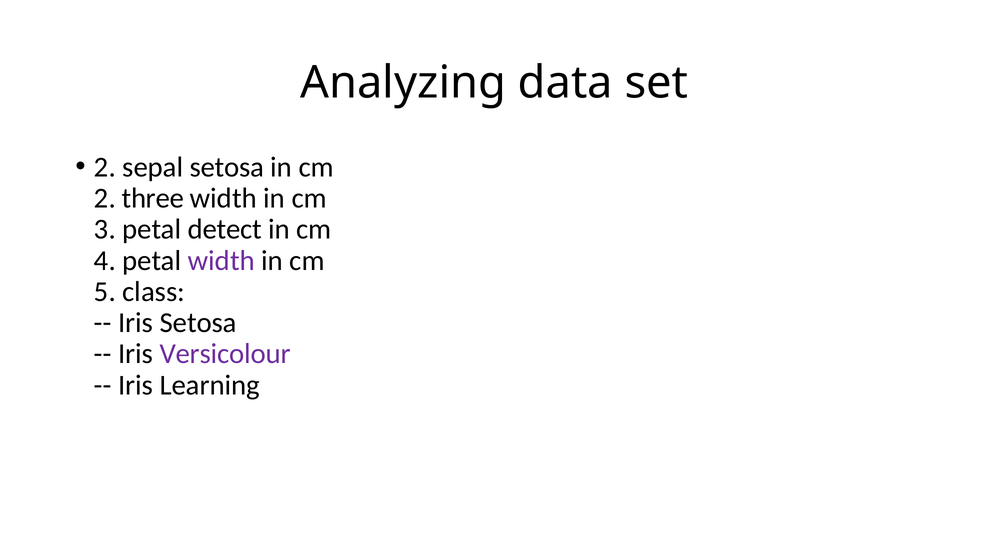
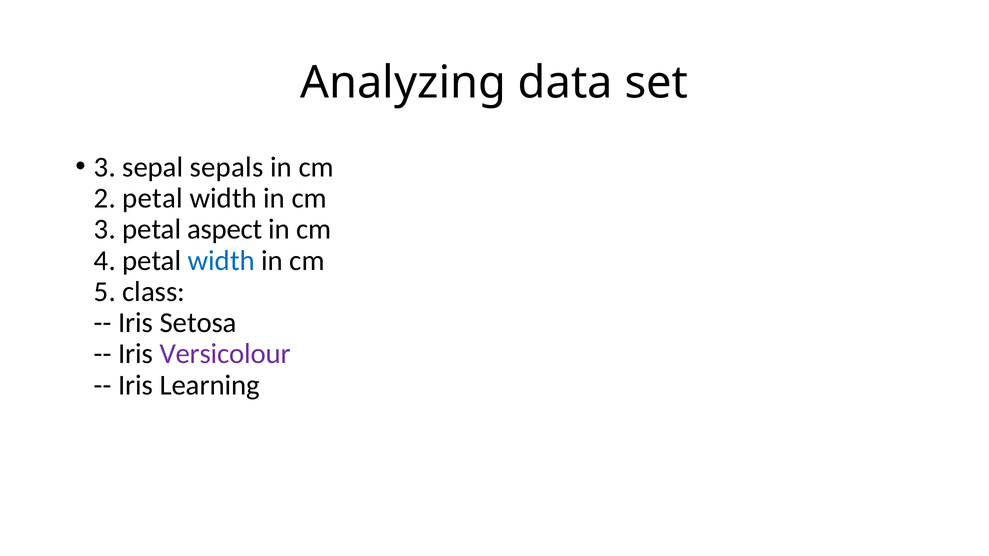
2 at (105, 167): 2 -> 3
sepal setosa: setosa -> sepals
2 three: three -> petal
detect: detect -> aspect
width at (221, 261) colour: purple -> blue
